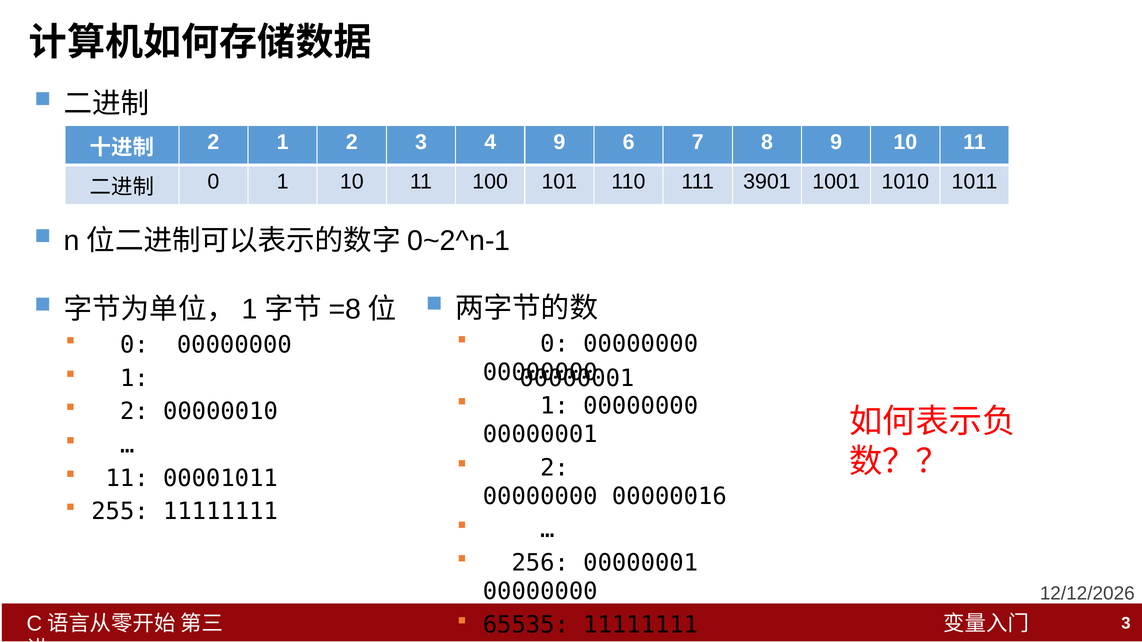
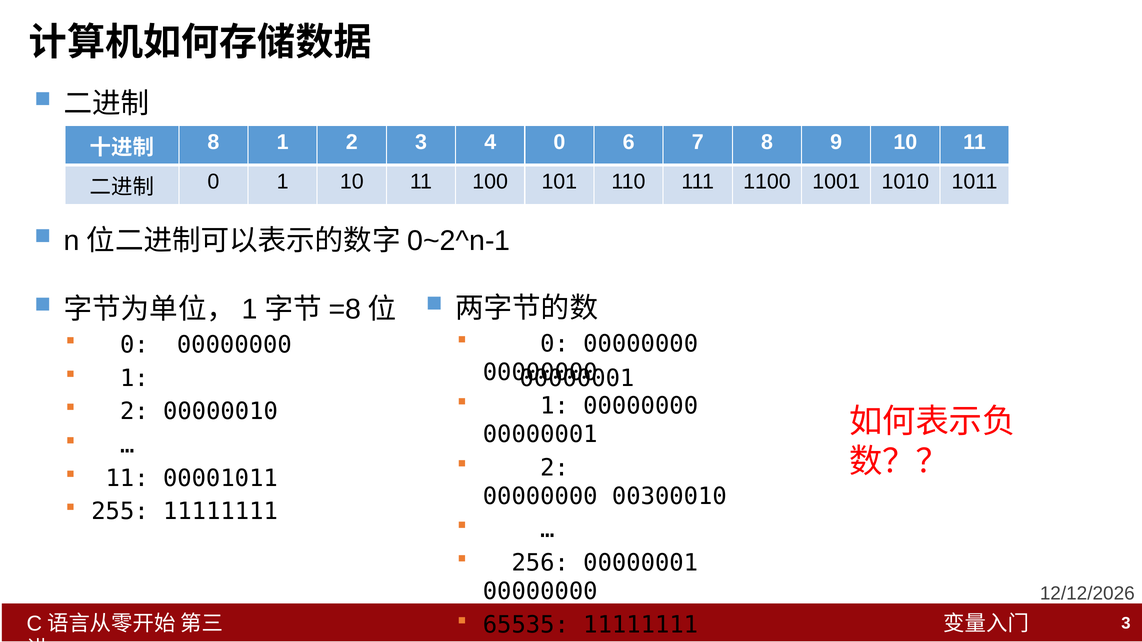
2 at (213, 142): 2 -> 8
4 9: 9 -> 0
3901: 3901 -> 1100
00000016: 00000016 -> 00300010
